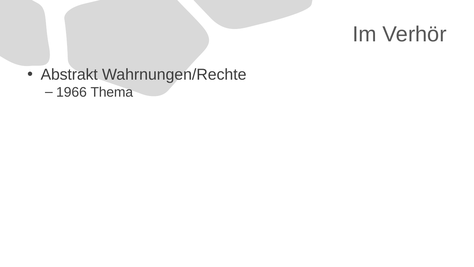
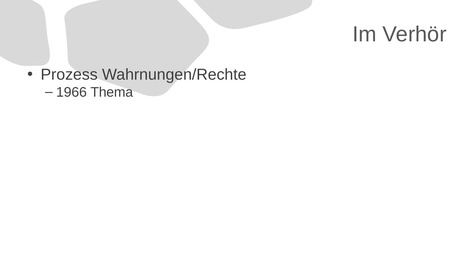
Abstrakt: Abstrakt -> Prozess
